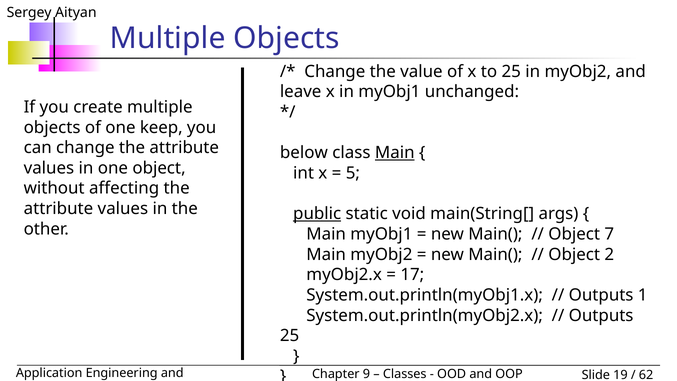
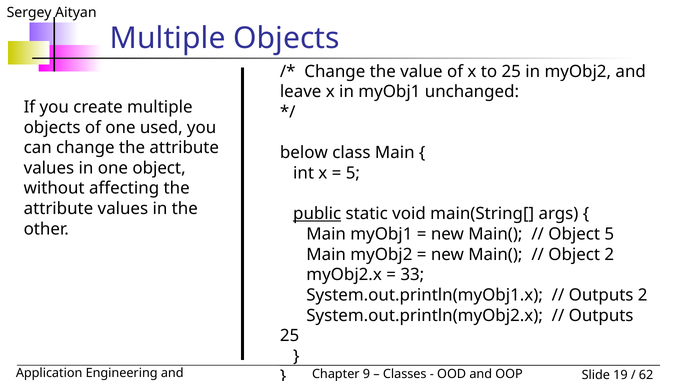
keep: keep -> used
Main at (395, 153) underline: present -> none
Object 7: 7 -> 5
17: 17 -> 33
Outputs 1: 1 -> 2
